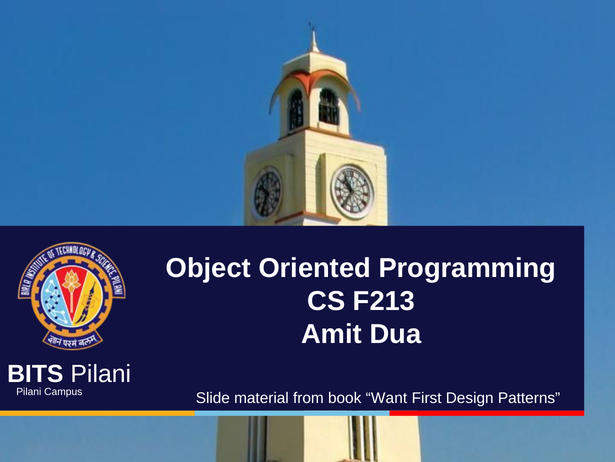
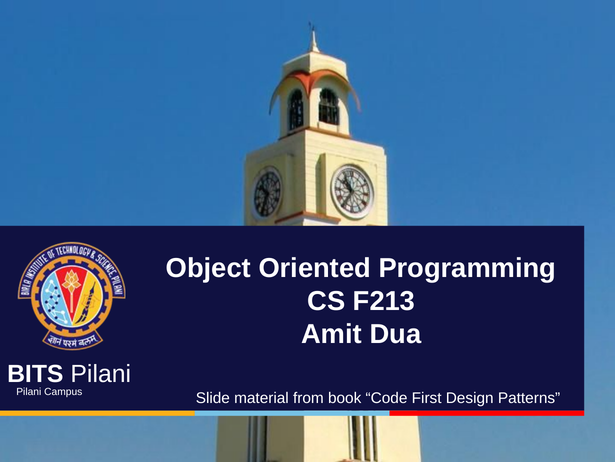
Want: Want -> Code
